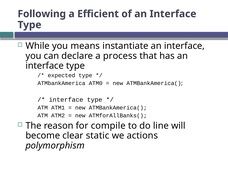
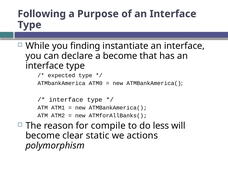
Efficient: Efficient -> Purpose
means: means -> finding
a process: process -> become
line: line -> less
